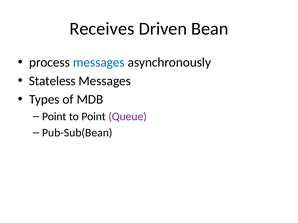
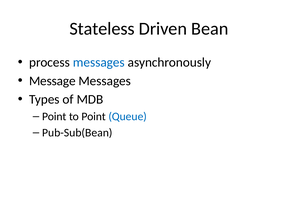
Receives: Receives -> Stateless
Stateless: Stateless -> Message
Queue colour: purple -> blue
